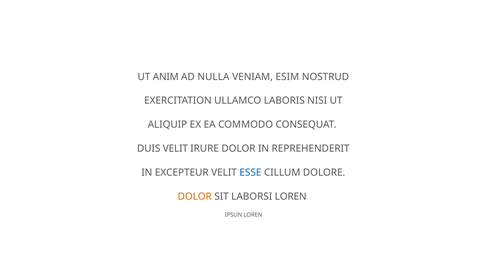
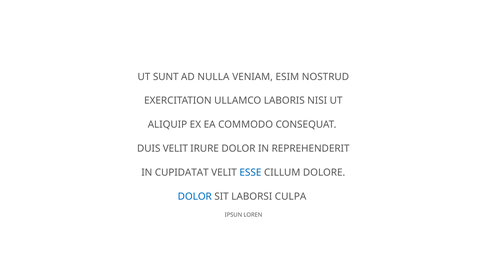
ANIM: ANIM -> SUNT
EXCEPTEUR: EXCEPTEUR -> CUPIDATAT
DOLOR at (195, 196) colour: orange -> blue
LABORSI LOREN: LOREN -> CULPA
